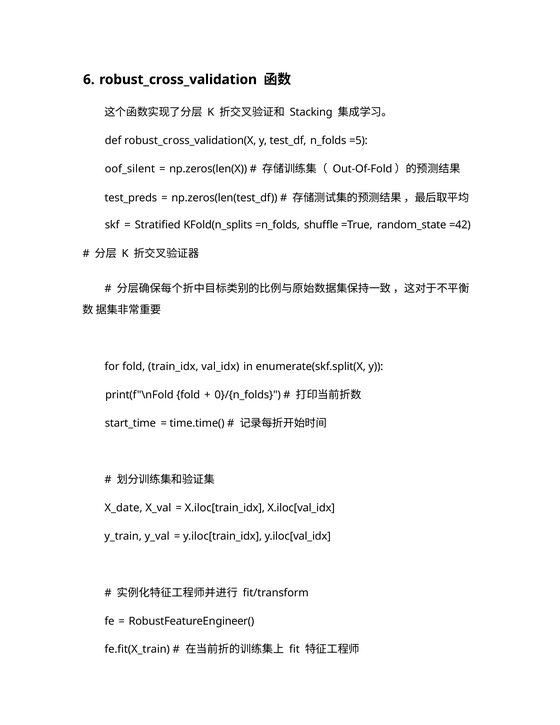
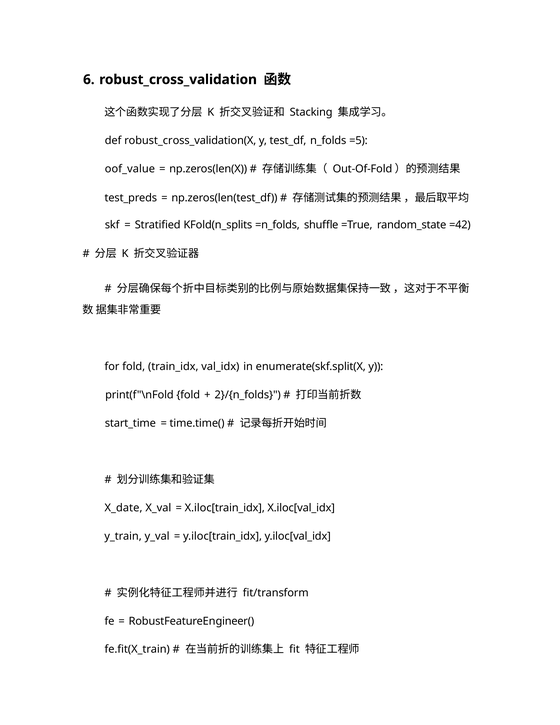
oof_silent: oof_silent -> oof_value
0}/{n_folds: 0}/{n_folds -> 2}/{n_folds
